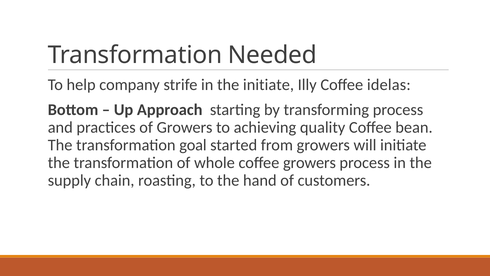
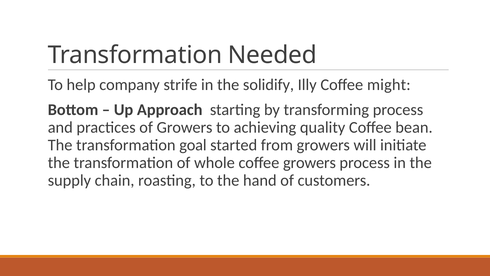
the initiate: initiate -> solidify
idelas: idelas -> might
